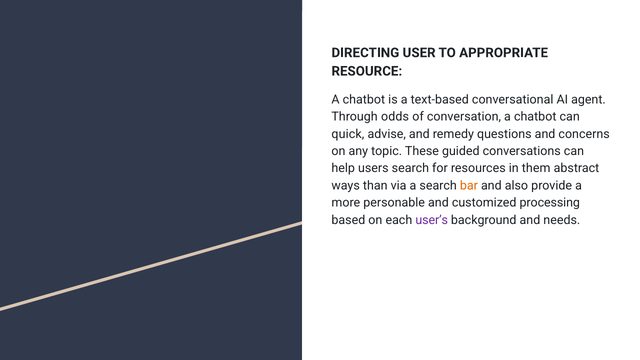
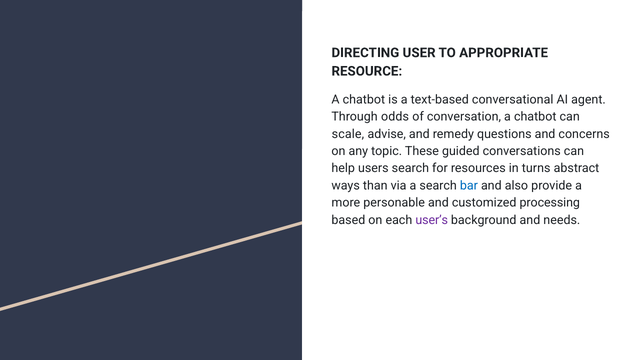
quick: quick -> scale
them: them -> turns
bar colour: orange -> blue
